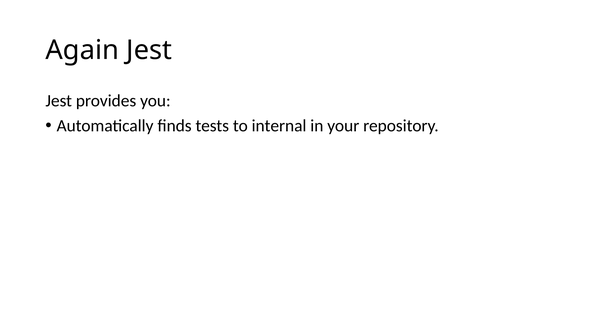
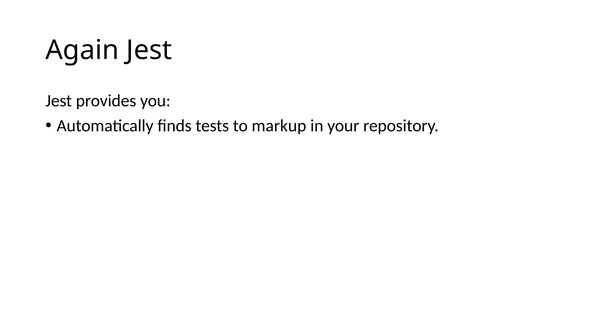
internal: internal -> markup
